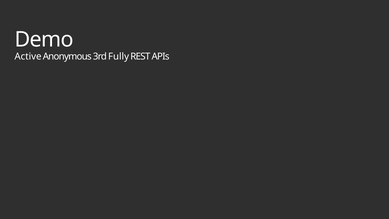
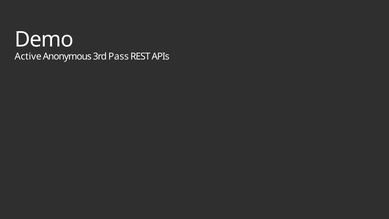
Fully: Fully -> Pass
